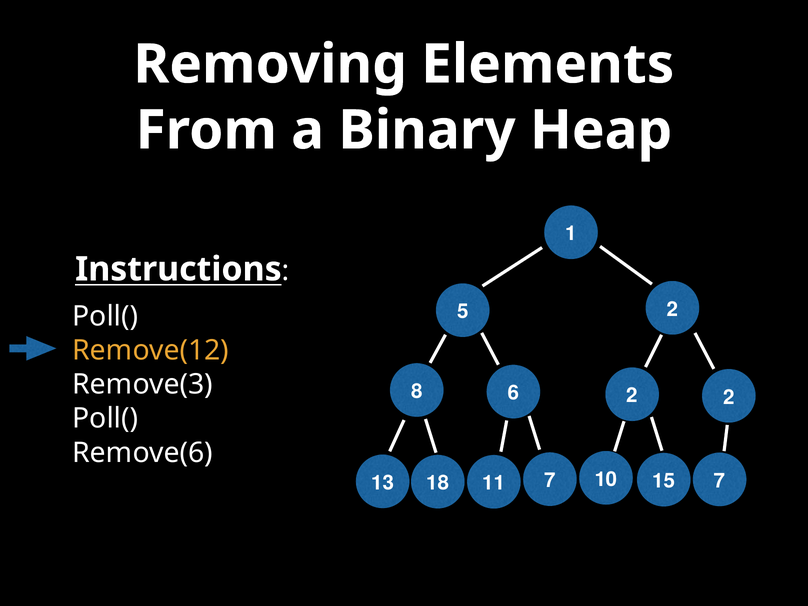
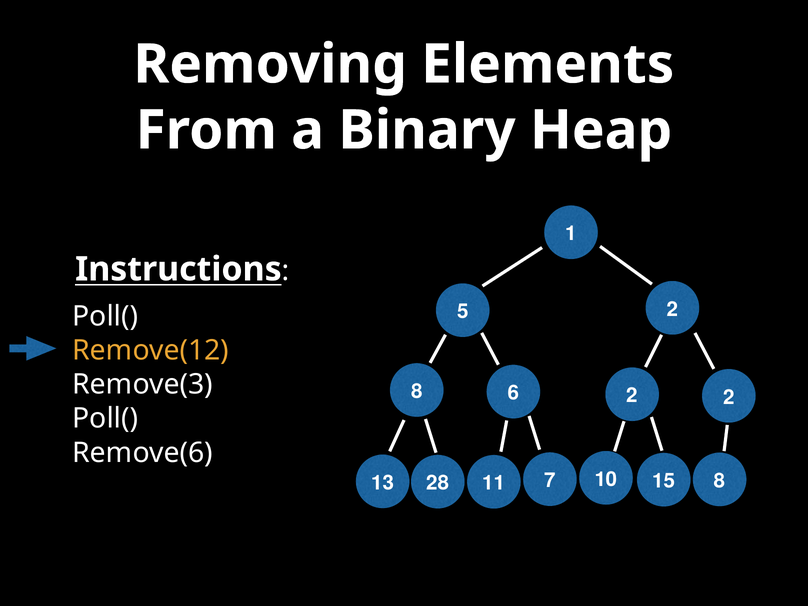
15 7: 7 -> 8
18: 18 -> 28
